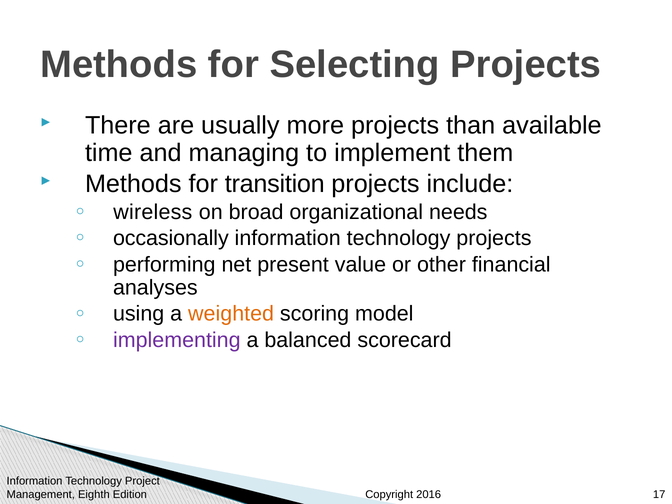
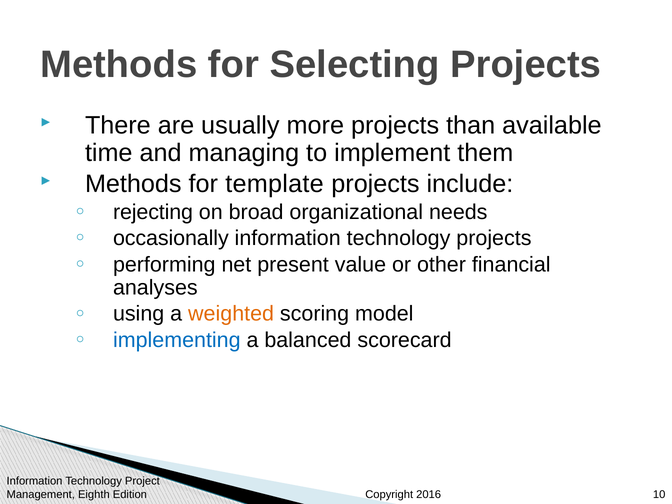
transition: transition -> template
wireless: wireless -> rejecting
implementing colour: purple -> blue
17: 17 -> 10
